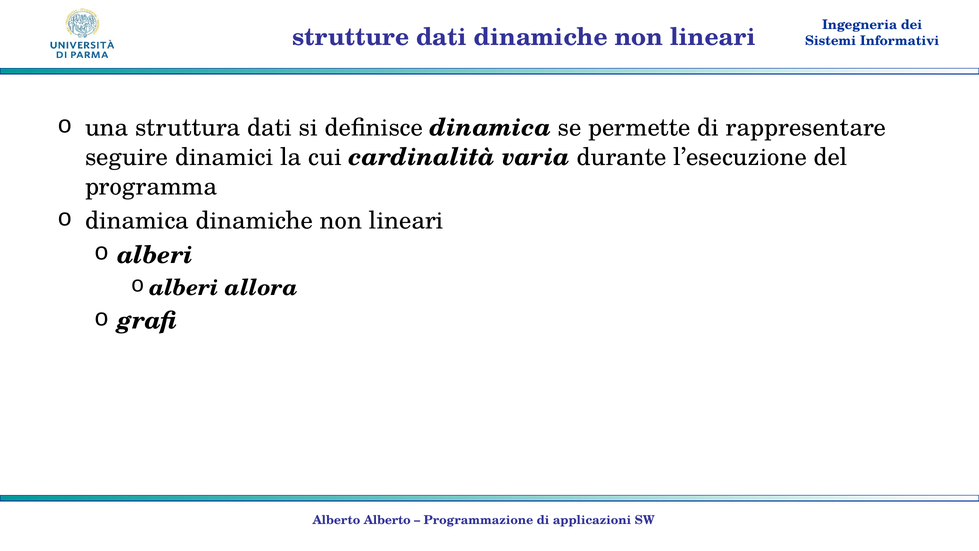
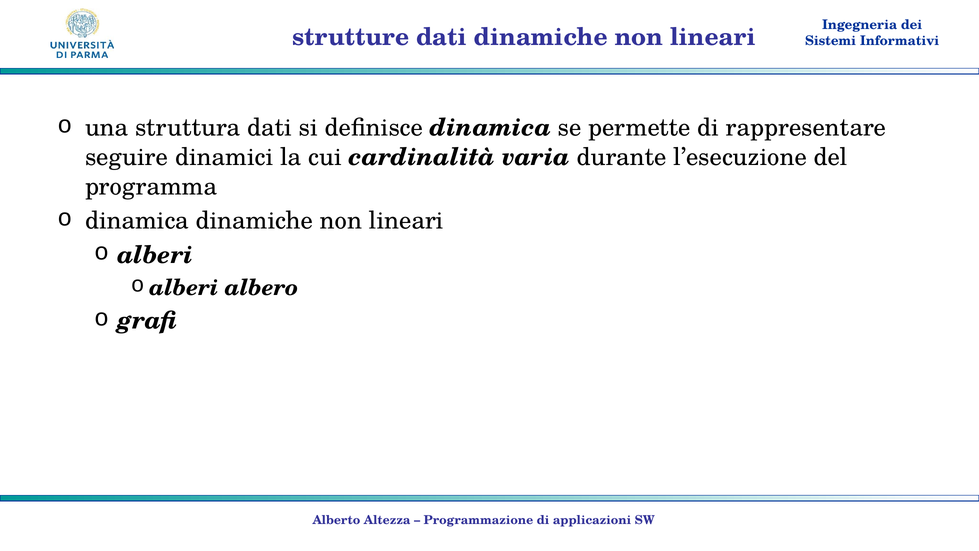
allora: allora -> albero
Alberto Alberto: Alberto -> Altezza
